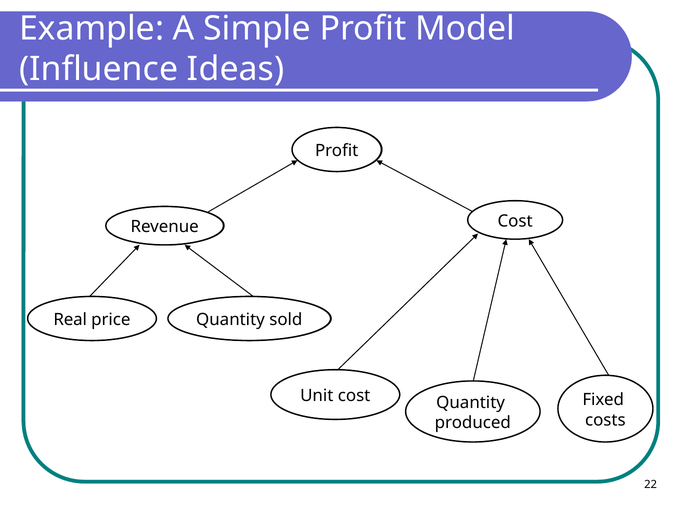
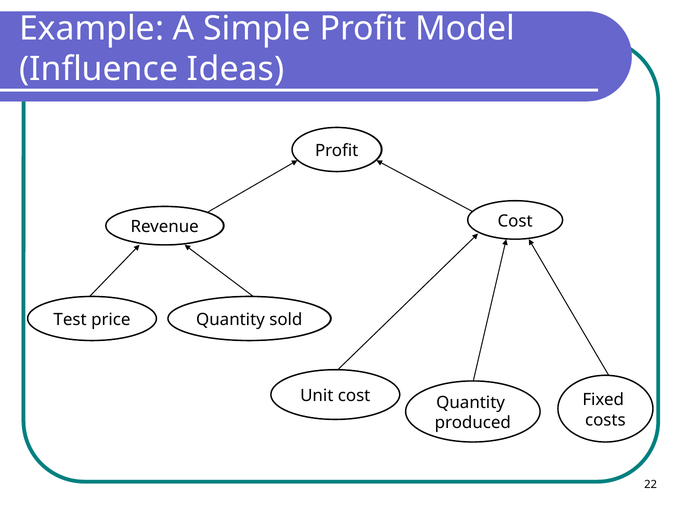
Real: Real -> Test
